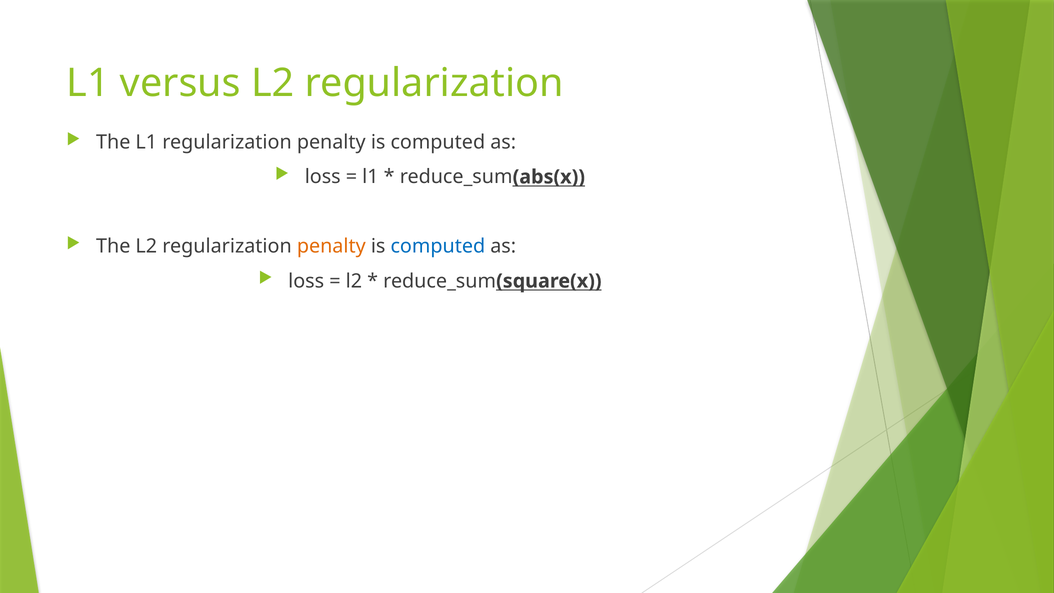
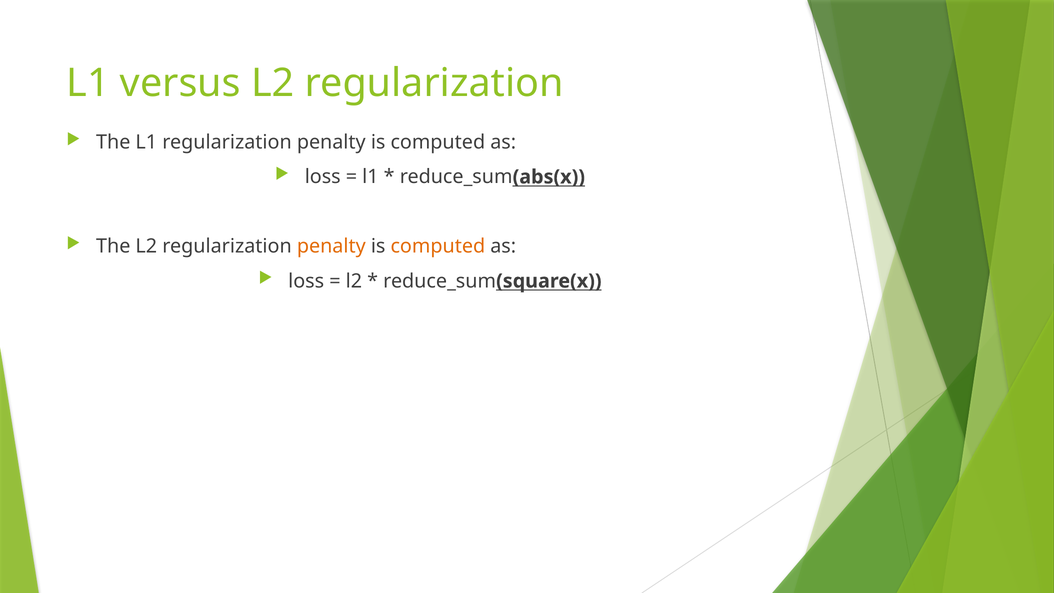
computed at (438, 246) colour: blue -> orange
